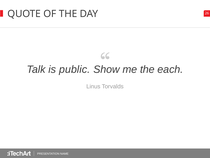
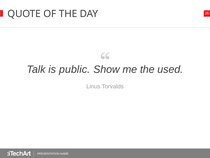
each: each -> used
